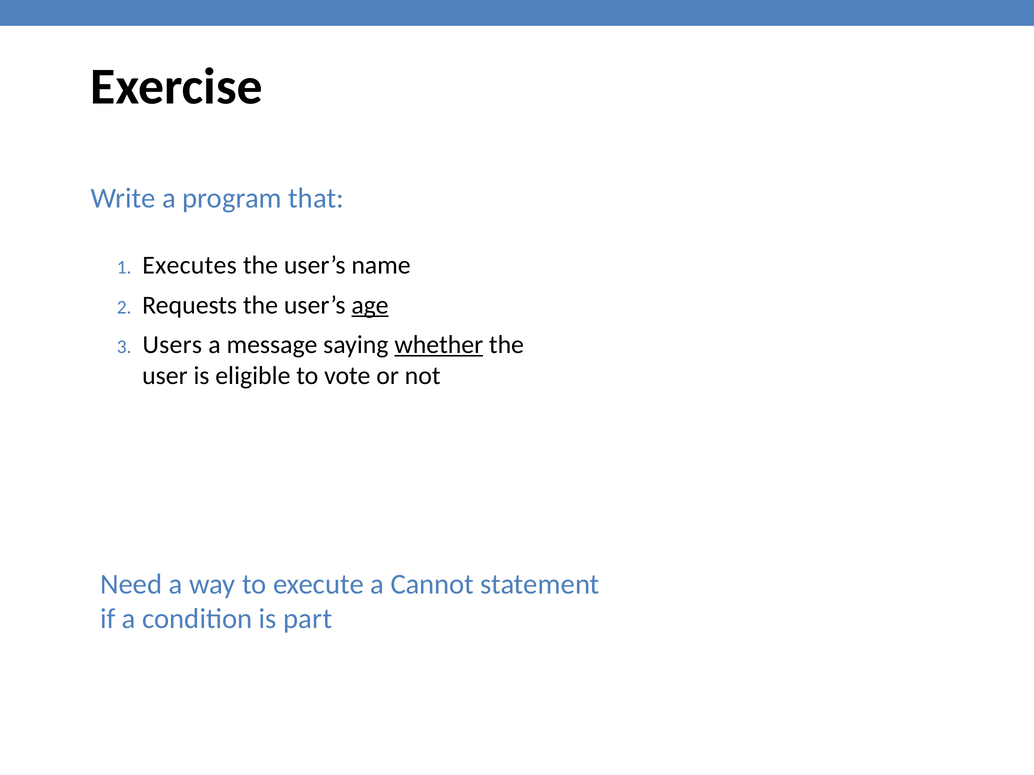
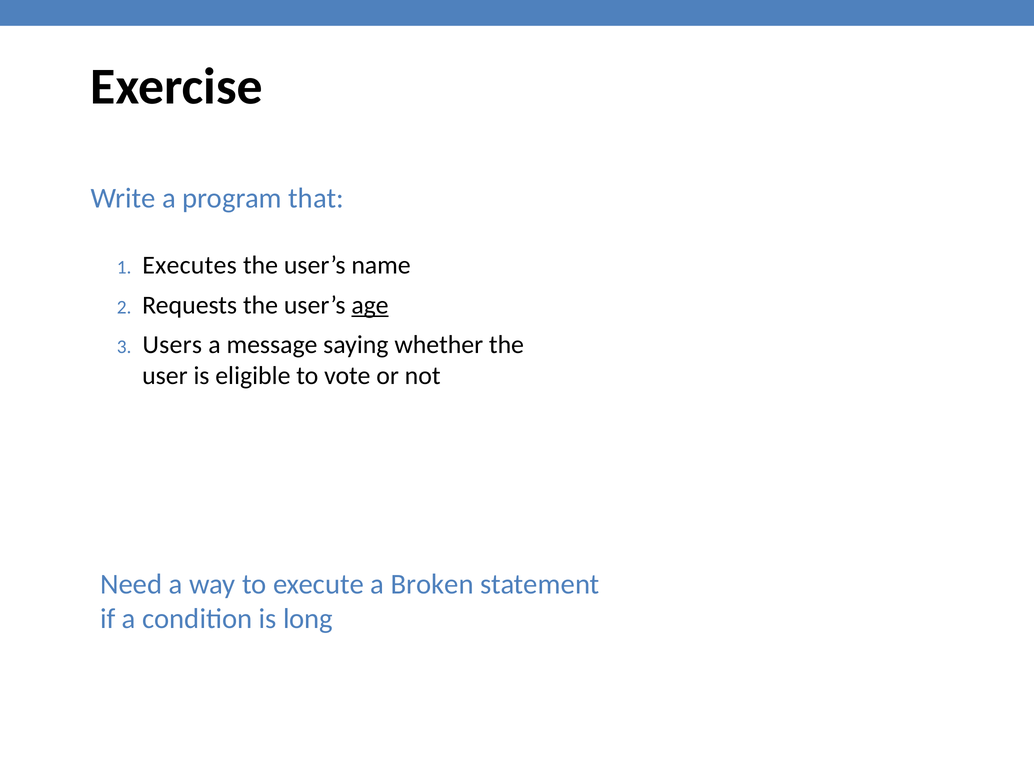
whether underline: present -> none
Cannot: Cannot -> Broken
part: part -> long
